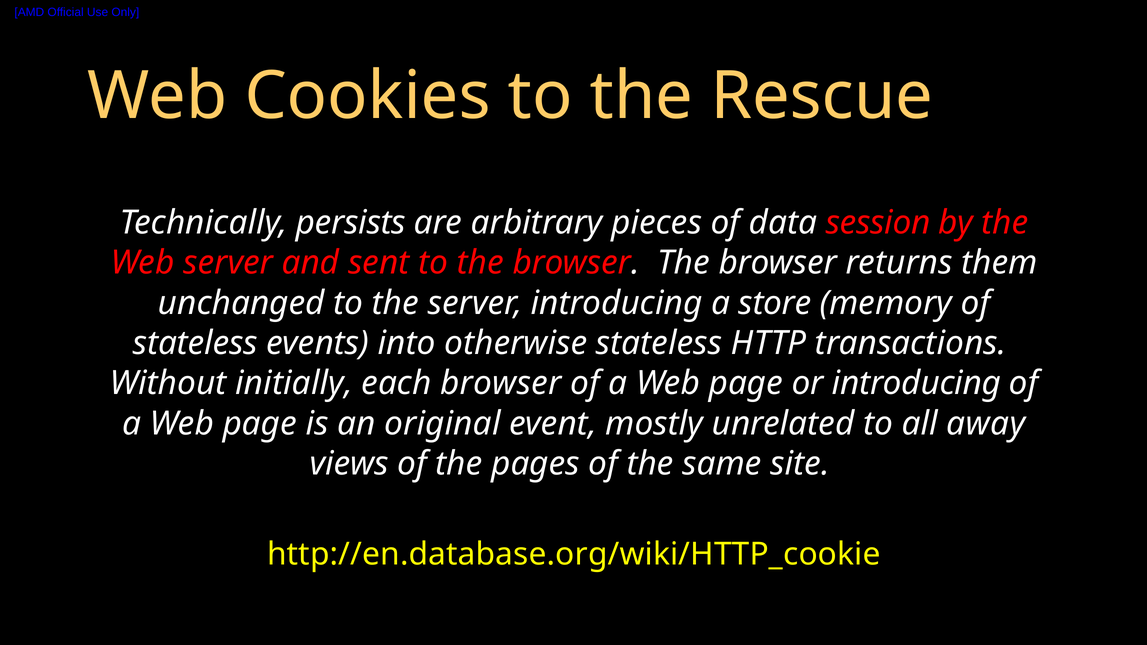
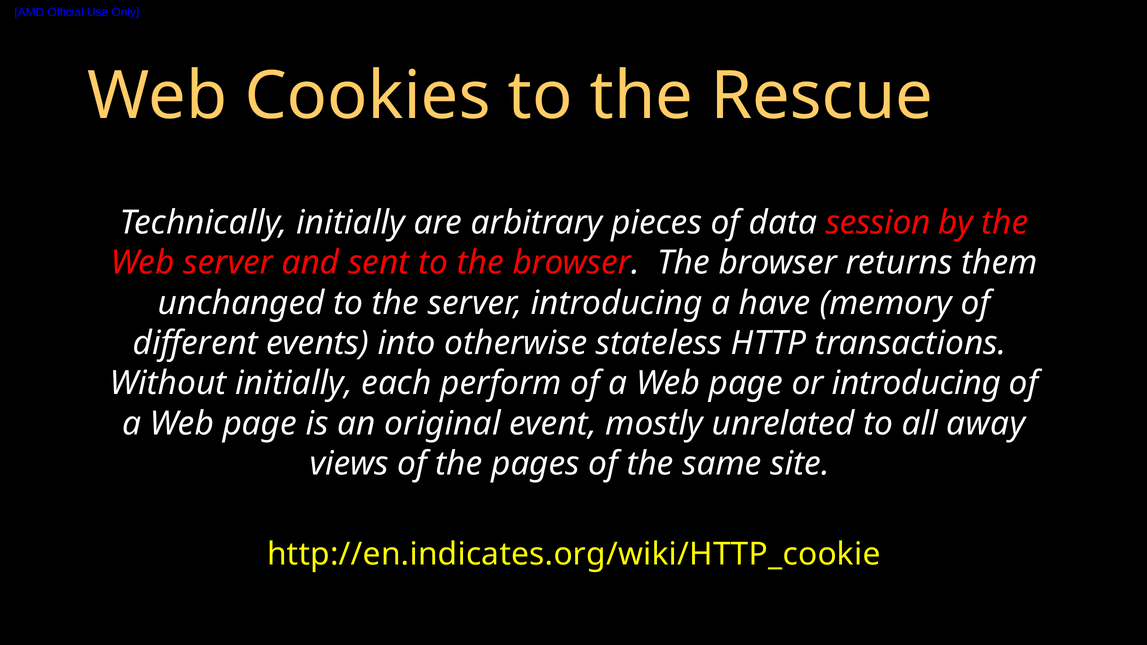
Technically persists: persists -> initially
store: store -> have
stateless at (195, 343): stateless -> different
each browser: browser -> perform
http://en.database.org/wiki/HTTP_cookie: http://en.database.org/wiki/HTTP_cookie -> http://en.indicates.org/wiki/HTTP_cookie
